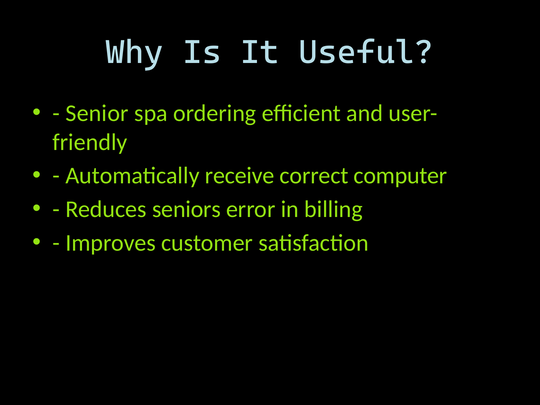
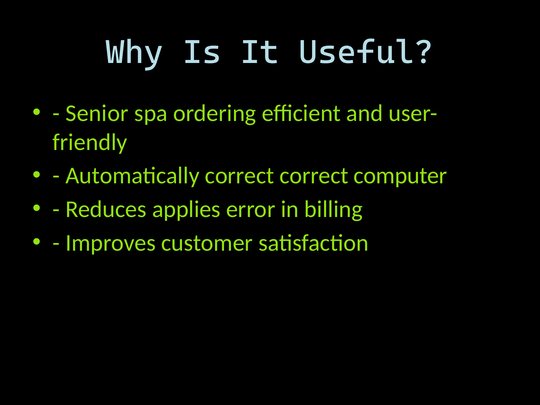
Automatically receive: receive -> correct
seniors: seniors -> applies
